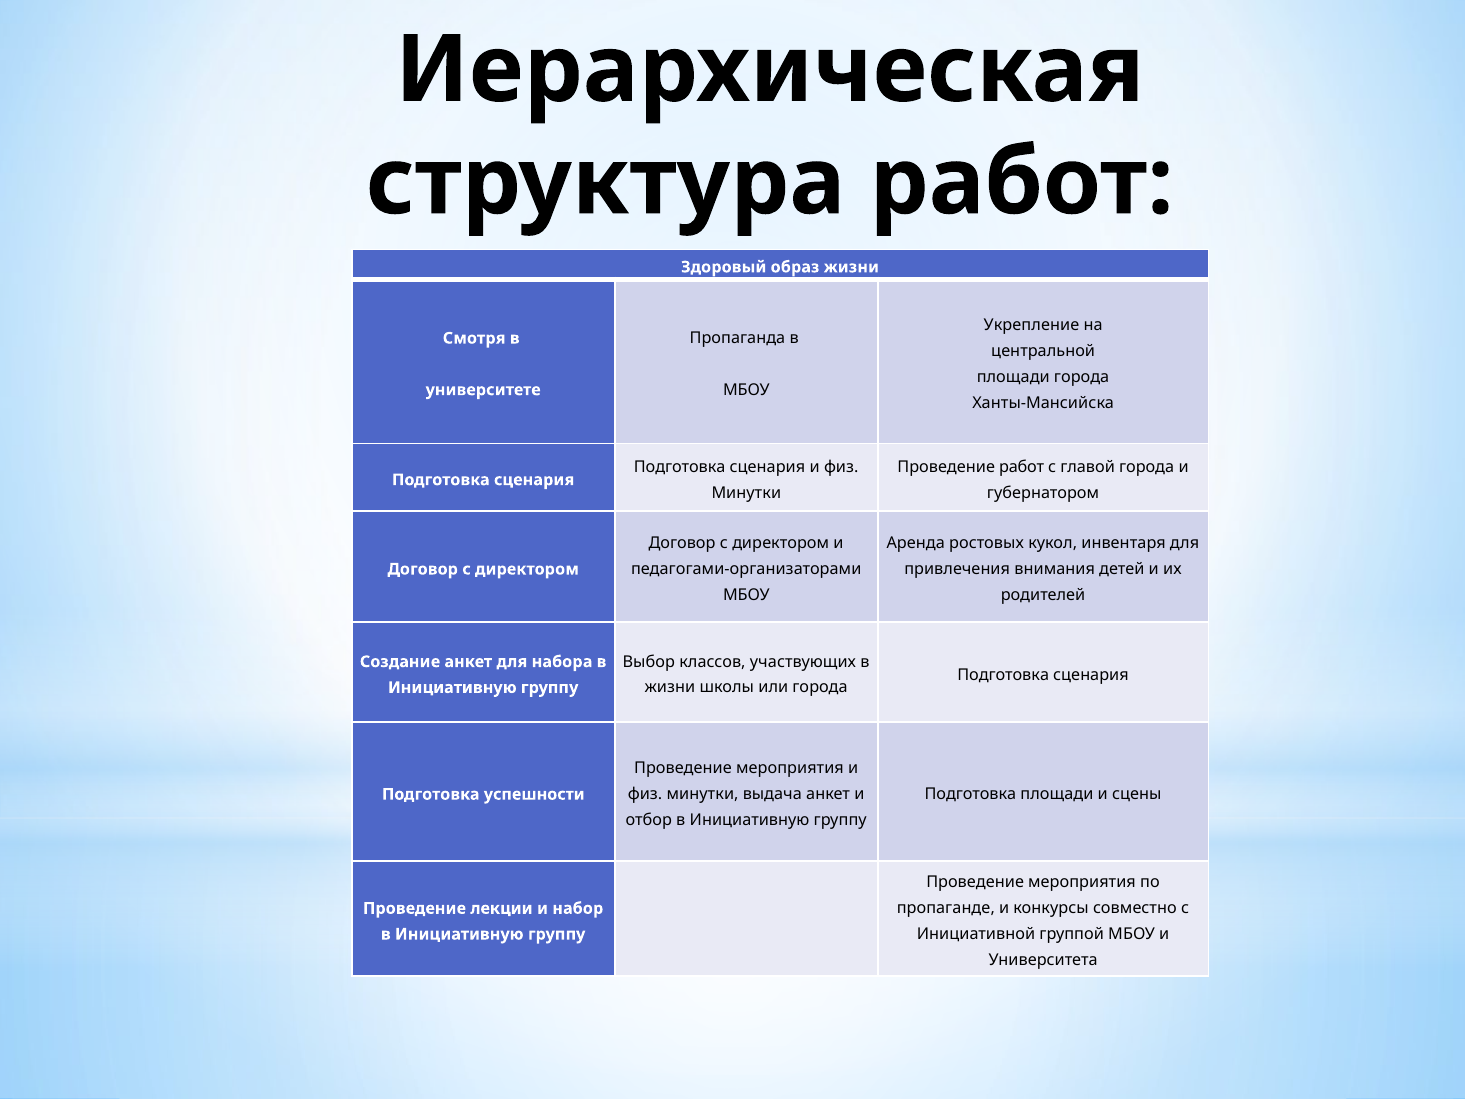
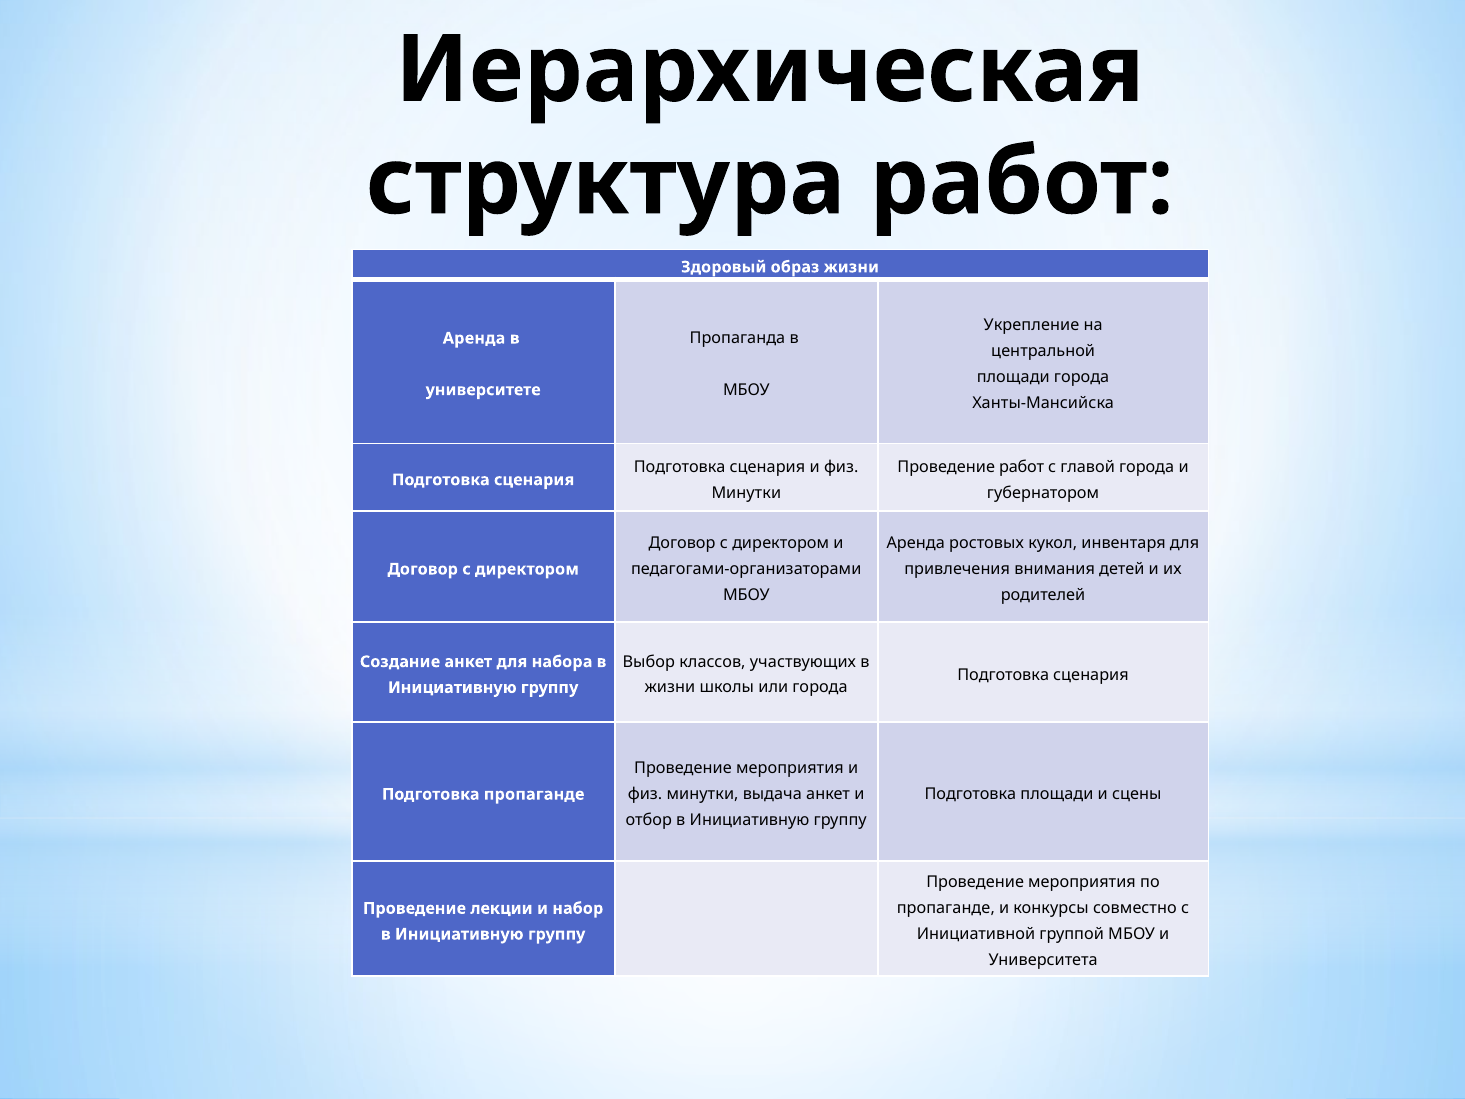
Смотря at (474, 338): Смотря -> Аренда
Подготовка успешности: успешности -> пропаганде
